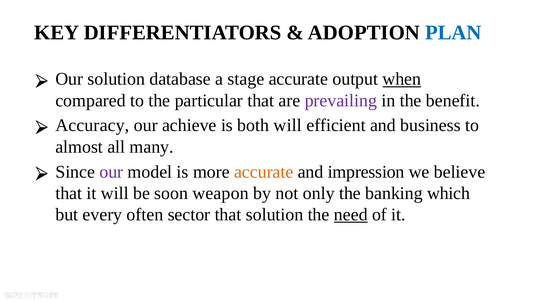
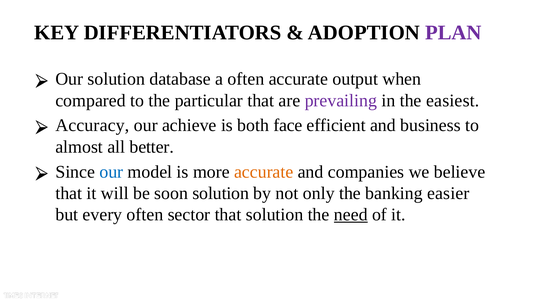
PLAN colour: blue -> purple
a stage: stage -> often
when underline: present -> none
benefit: benefit -> easiest
both will: will -> face
many: many -> better
our at (111, 172) colour: purple -> blue
impression: impression -> companies
soon weapon: weapon -> solution
which: which -> easier
